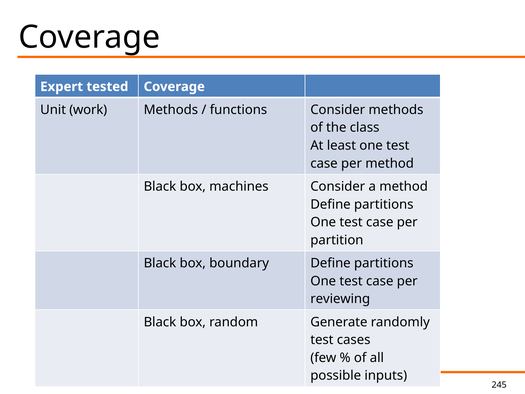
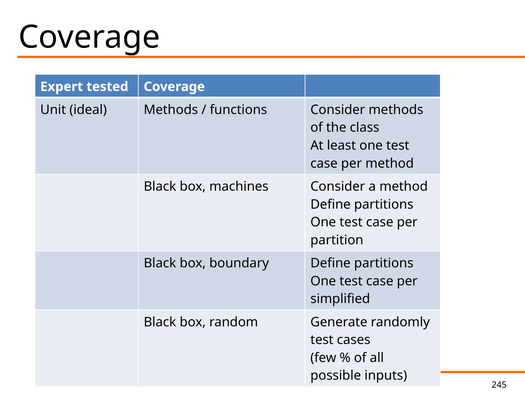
work: work -> ideal
reviewing: reviewing -> simplified
